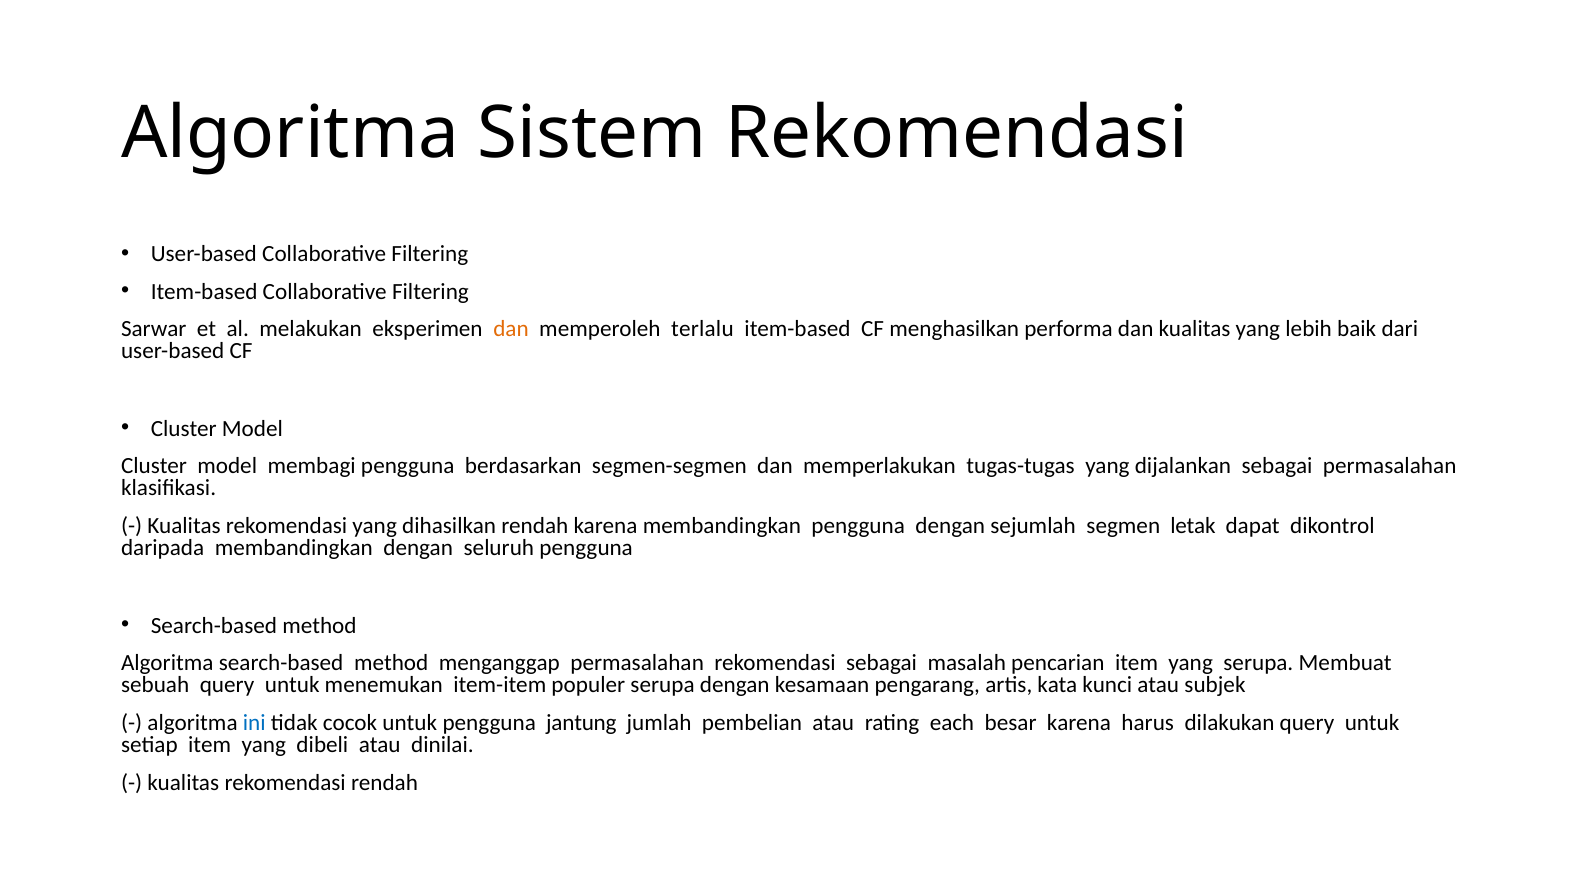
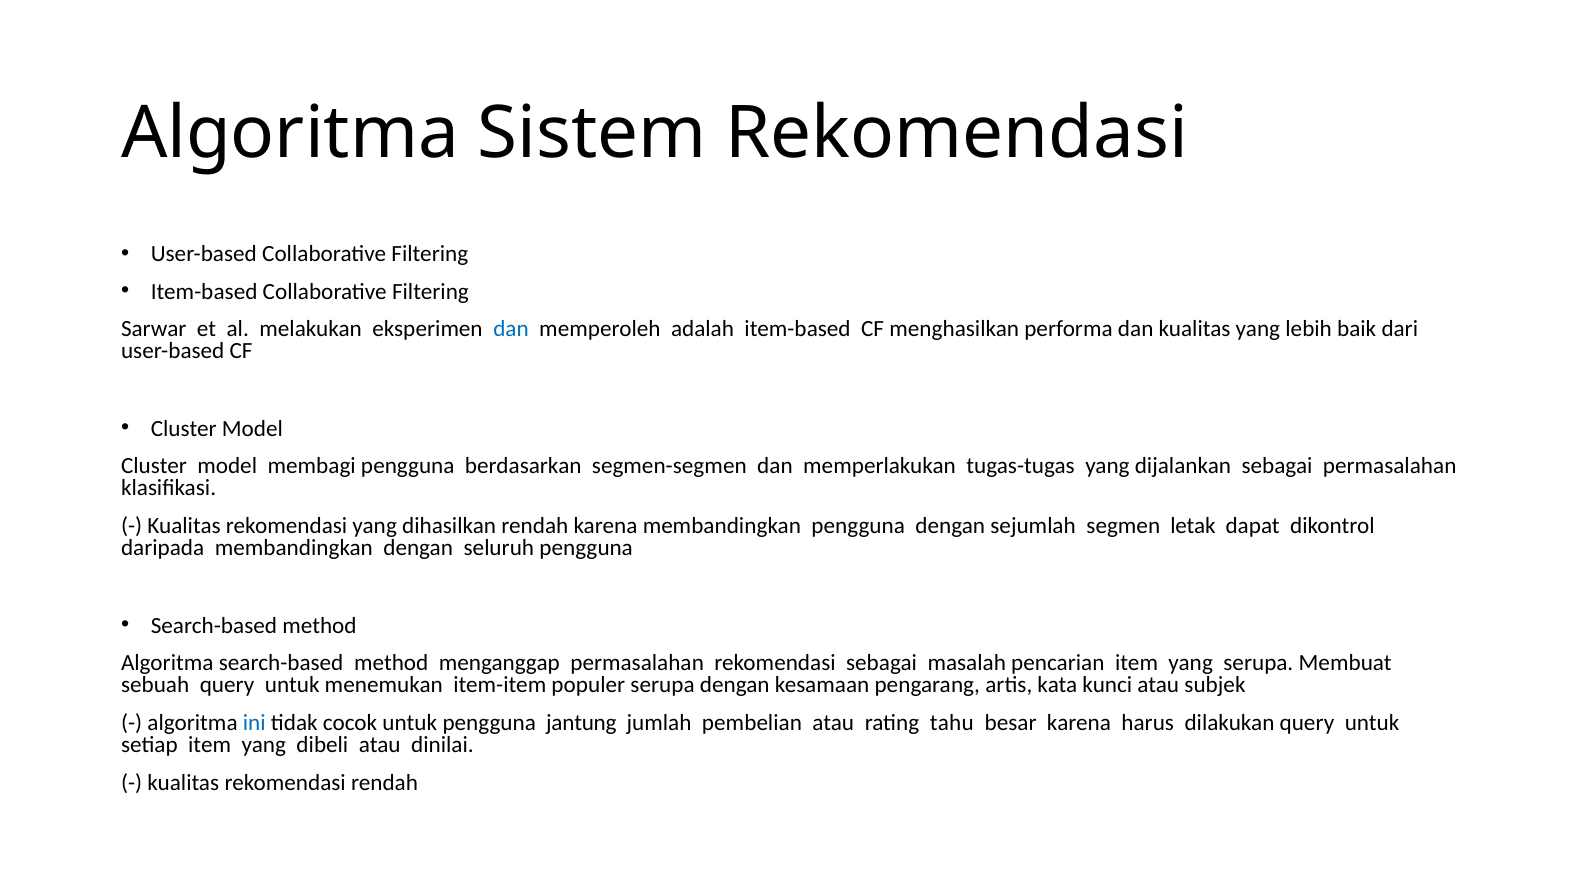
dan at (511, 329) colour: orange -> blue
terlalu: terlalu -> adalah
each: each -> tahu
